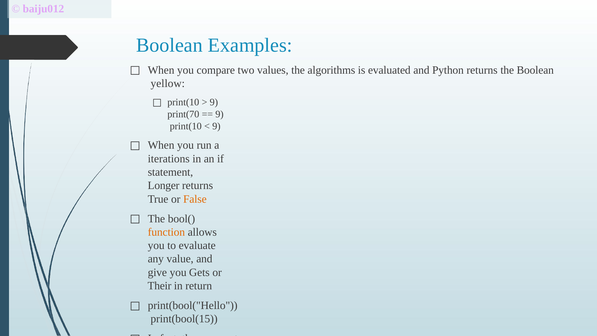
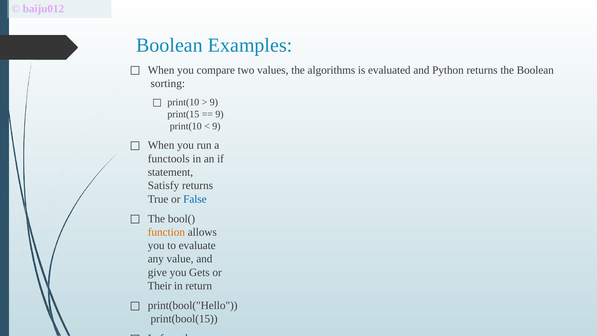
yellow: yellow -> sorting
print(70: print(70 -> print(15
iterations: iterations -> functools
Longer: Longer -> Satisfy
False at (195, 199) colour: orange -> blue
